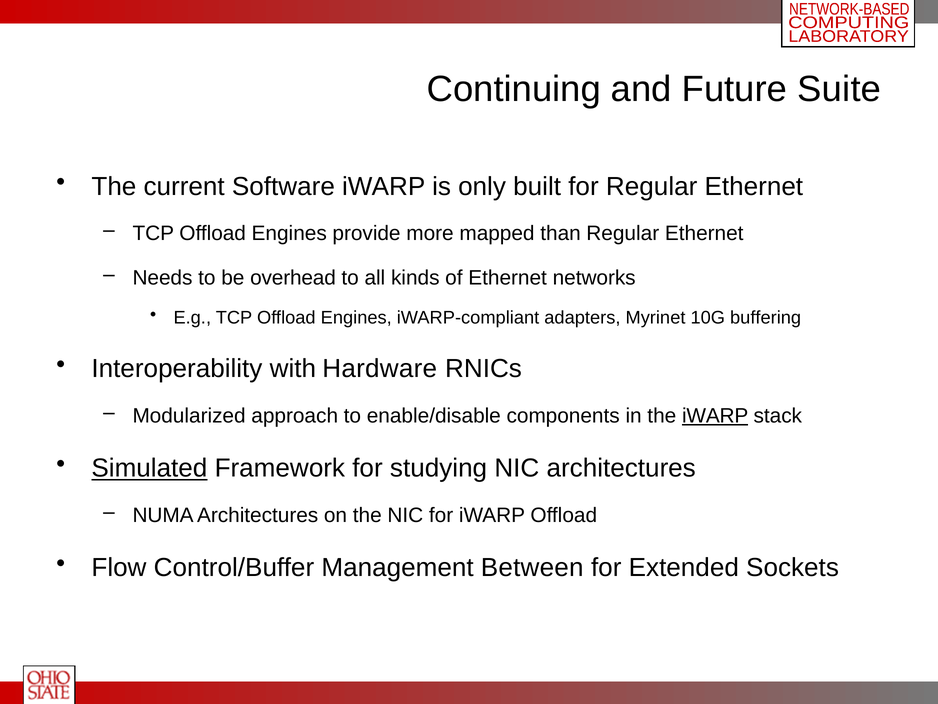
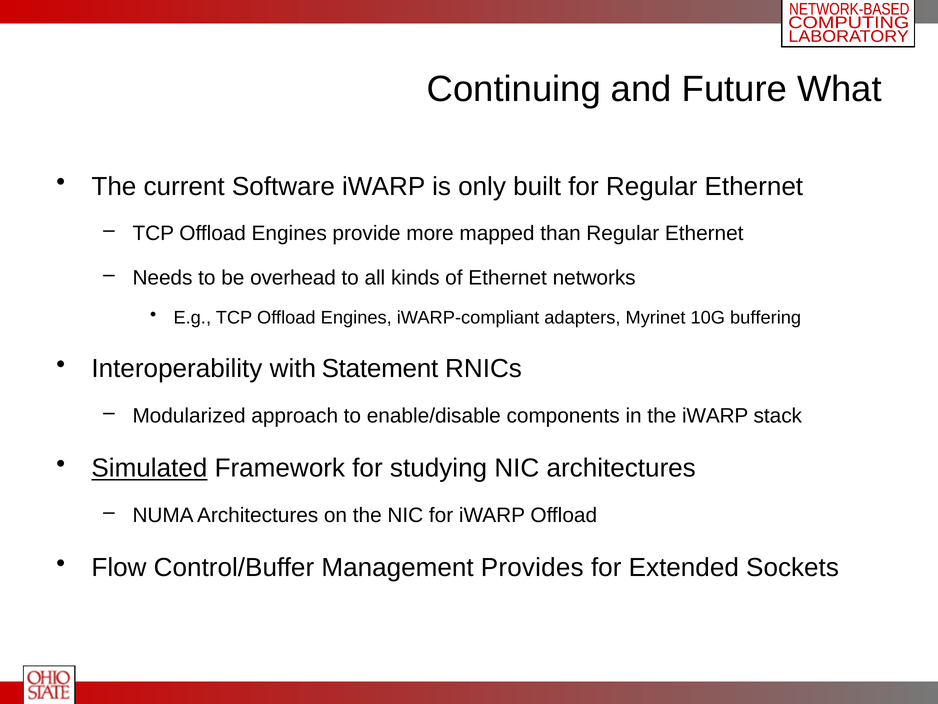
Suite: Suite -> What
Hardware: Hardware -> Statement
iWARP at (715, 416) underline: present -> none
Between: Between -> Provides
